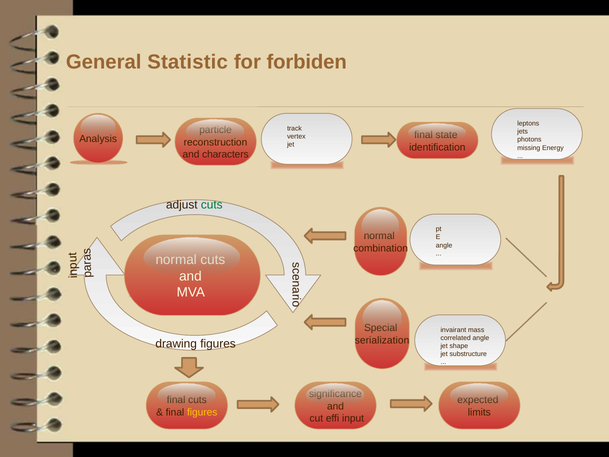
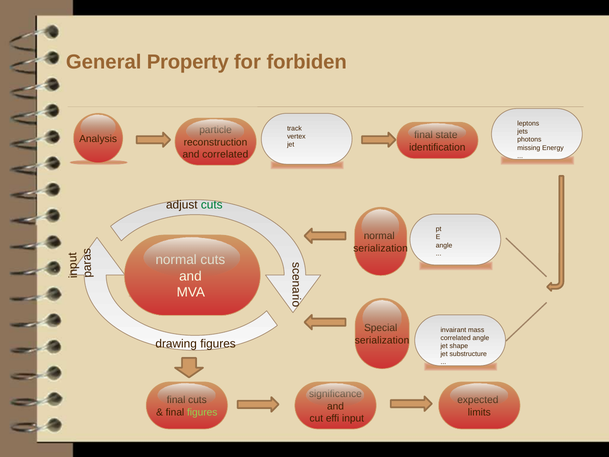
Statistic: Statistic -> Property
and characters: characters -> correlated
combination at (381, 248): combination -> serialization
figures at (202, 412) colour: yellow -> light green
